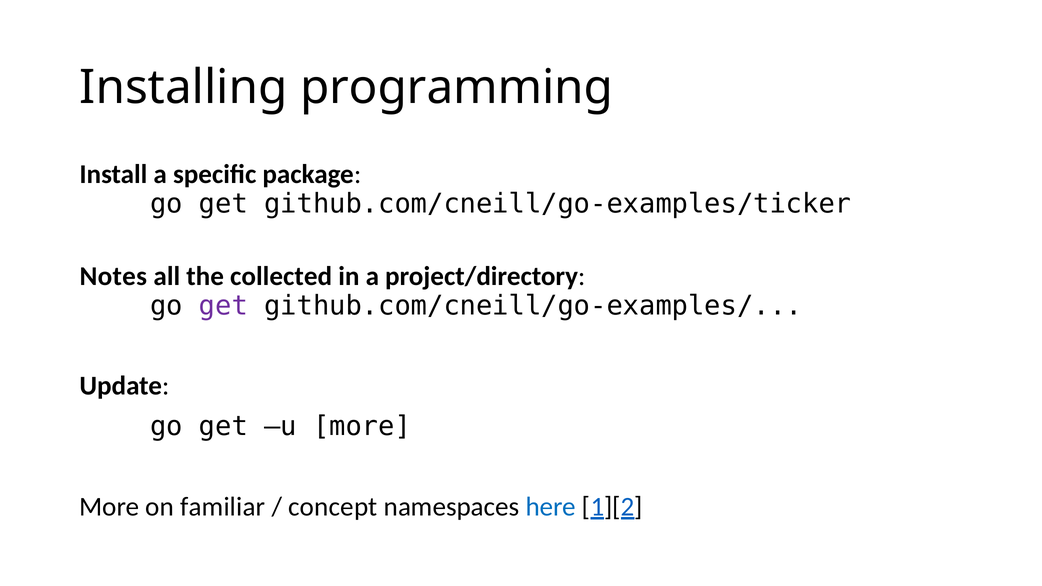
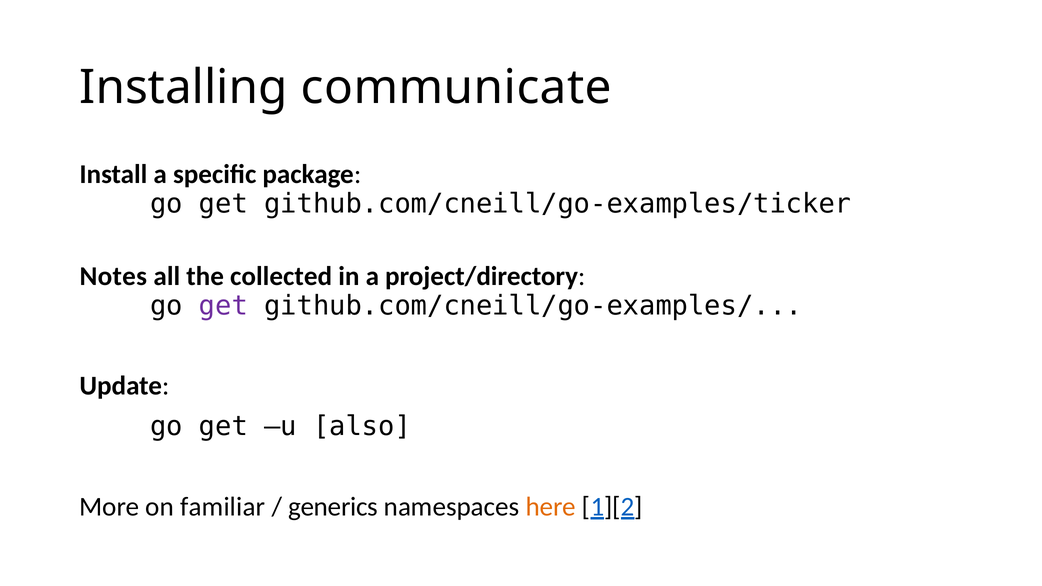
programming: programming -> communicate
u more: more -> also
concept: concept -> generics
here colour: blue -> orange
